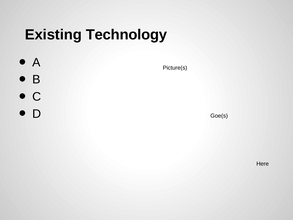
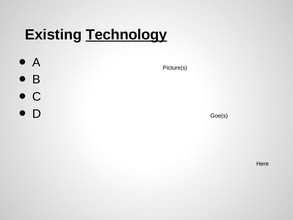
Technology underline: none -> present
